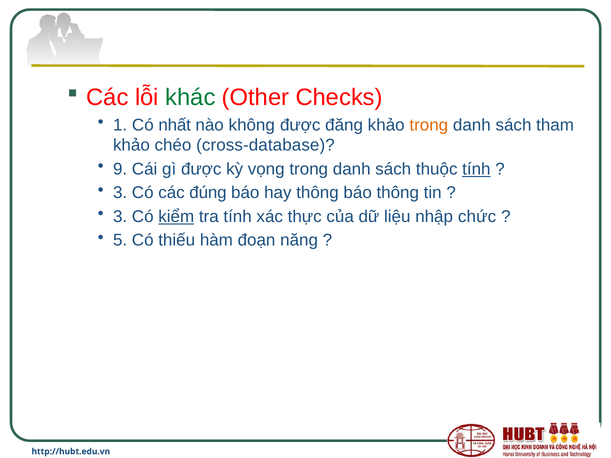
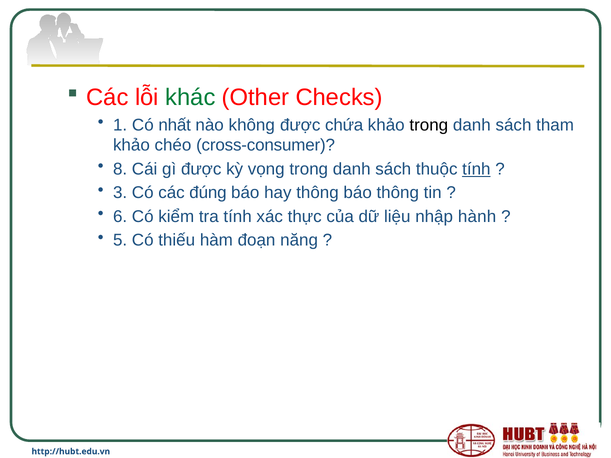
đăng: đăng -> chứa
trong at (429, 125) colour: orange -> black
cross-database: cross-database -> cross-consumer
9: 9 -> 8
3 at (120, 217): 3 -> 6
kiểm underline: present -> none
chức: chức -> hành
